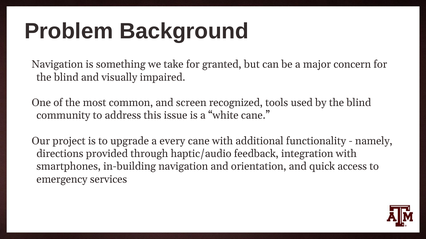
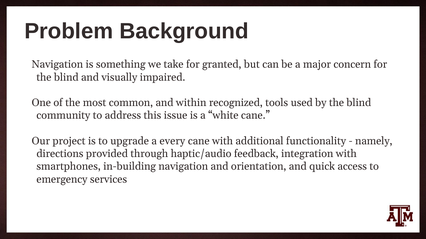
screen: screen -> within
